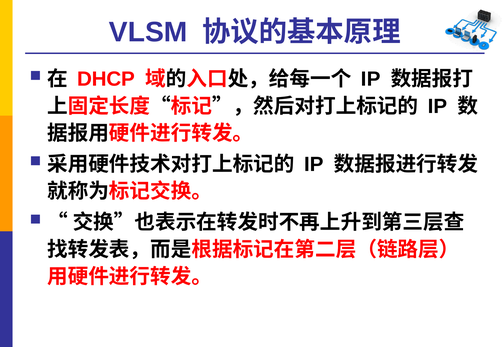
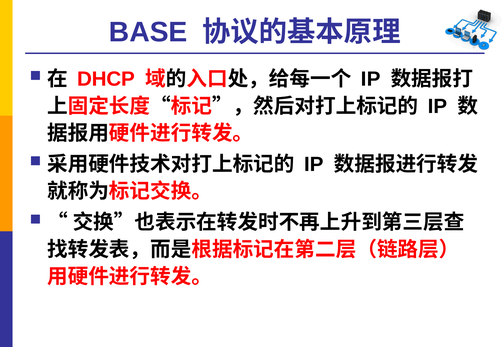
VLSM: VLSM -> BASE
